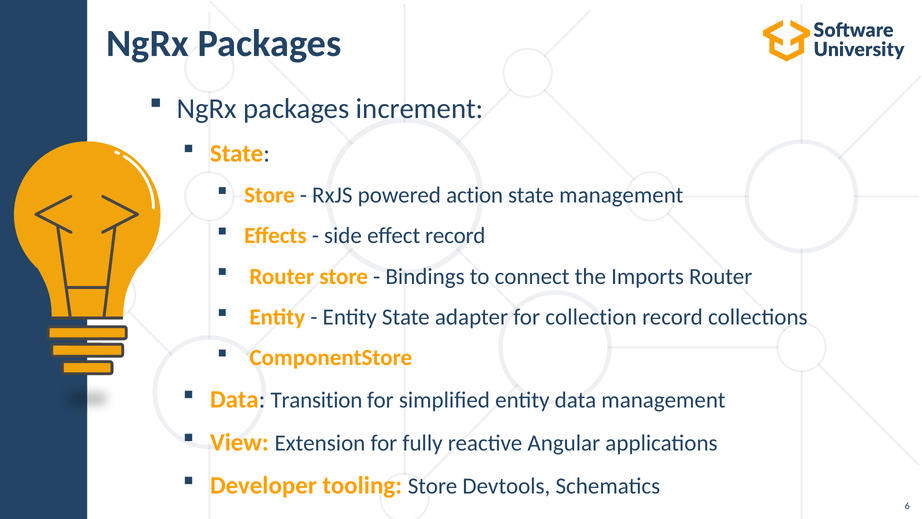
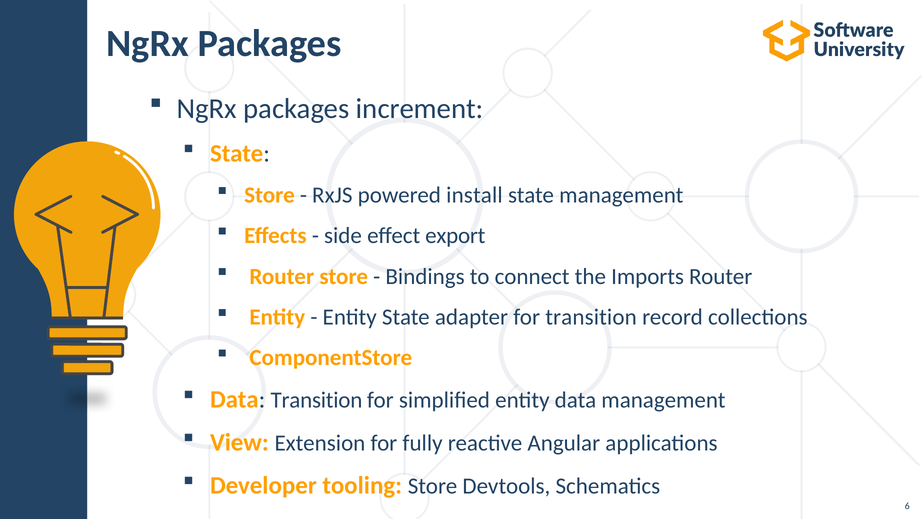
action: action -> install
effect record: record -> export
for collection: collection -> transition
